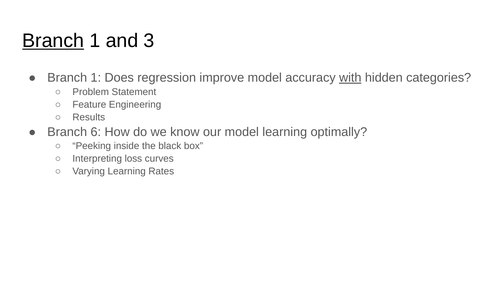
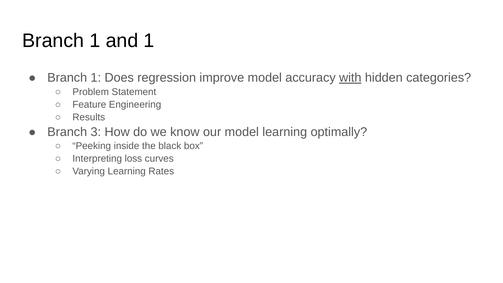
Branch at (53, 41) underline: present -> none
and 3: 3 -> 1
6: 6 -> 3
